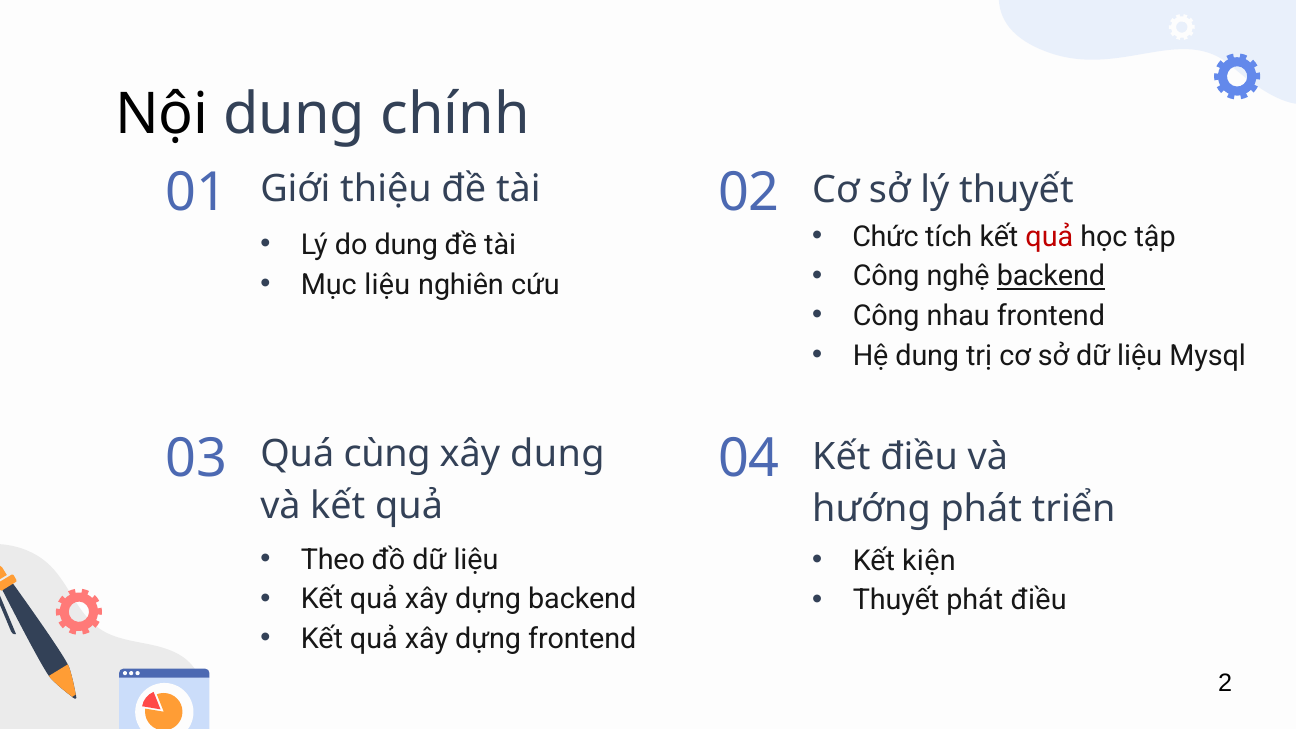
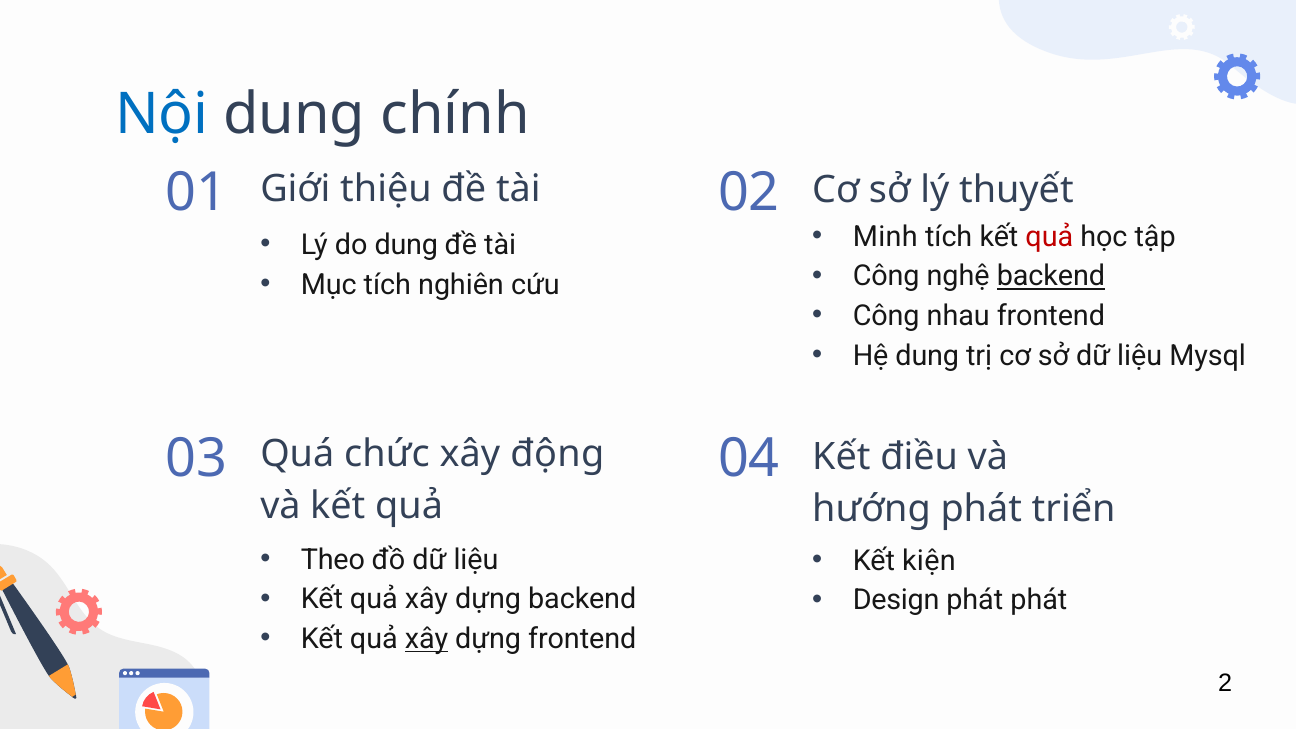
Nội colour: black -> blue
Chức: Chức -> Minh
Mục liệu: liệu -> tích
cùng: cùng -> chức
xây dung: dung -> động
Thuyết at (896, 600): Thuyết -> Design
phát điều: điều -> phát
xây at (427, 639) underline: none -> present
